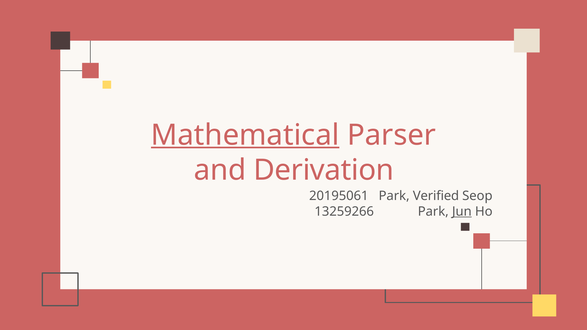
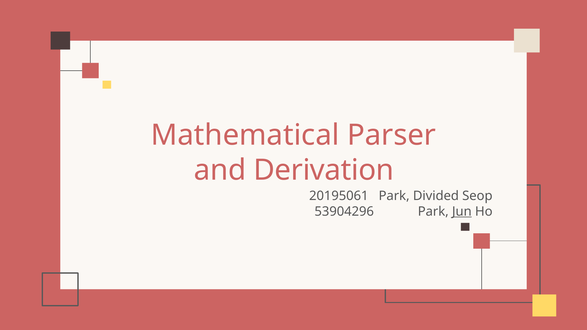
Mathematical underline: present -> none
Verified: Verified -> Divided
13259266: 13259266 -> 53904296
